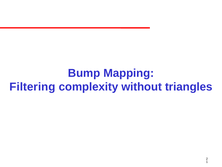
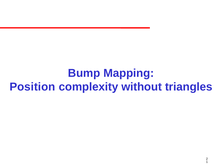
Filtering: Filtering -> Position
